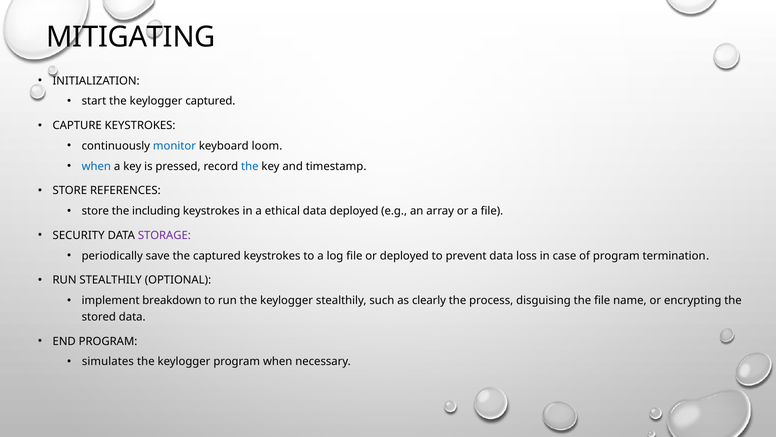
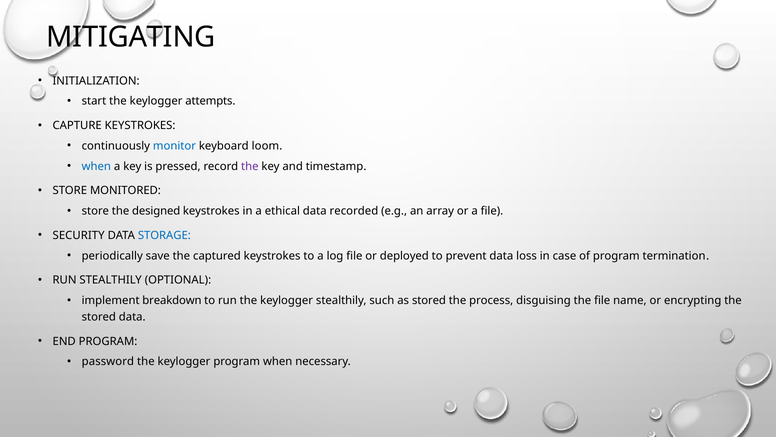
keylogger captured: captured -> attempts
the at (250, 166) colour: blue -> purple
REFERENCES: REFERENCES -> MONITORED
including: including -> designed
data deployed: deployed -> recorded
STORAGE colour: purple -> blue
as clearly: clearly -> stored
simulates: simulates -> password
